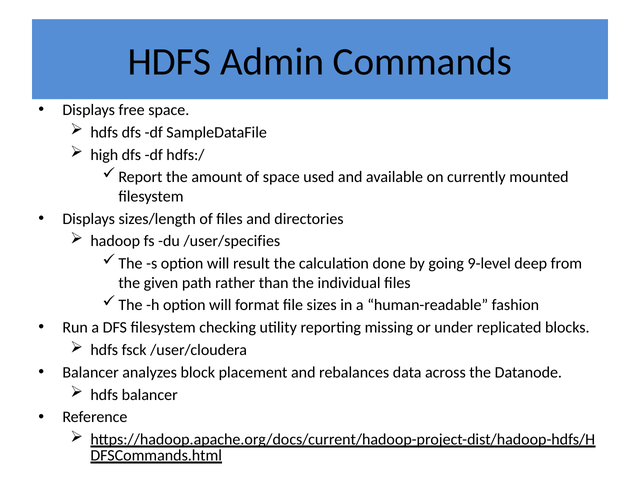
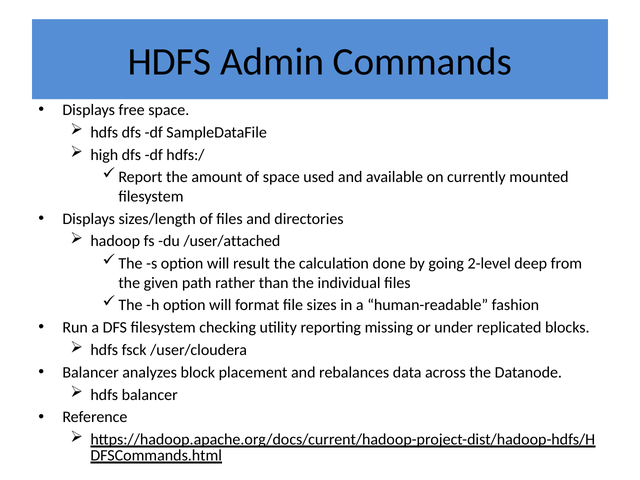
/user/specifies: /user/specifies -> /user/attached
9-level: 9-level -> 2-level
